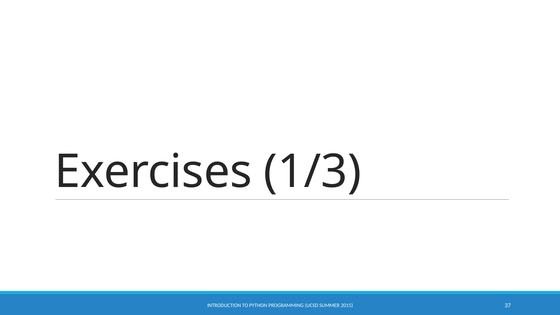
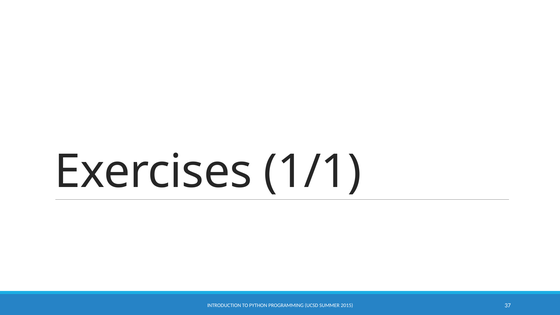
1/3: 1/3 -> 1/1
